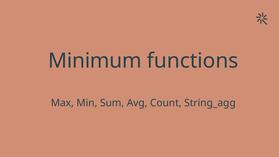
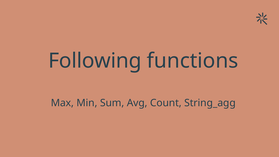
Minimum: Minimum -> Following
